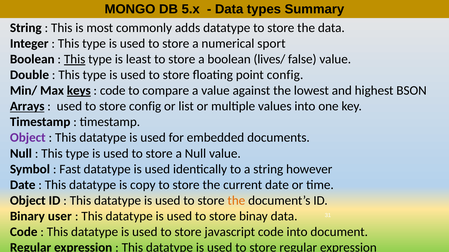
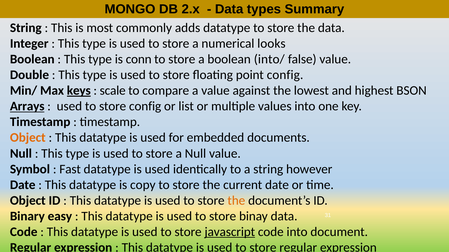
5.x: 5.x -> 2.x
sport: sport -> looks
This at (75, 59) underline: present -> none
least: least -> conn
lives/: lives/ -> into/
code at (113, 91): code -> scale
Object at (28, 138) colour: purple -> orange
user: user -> easy
javascript underline: none -> present
